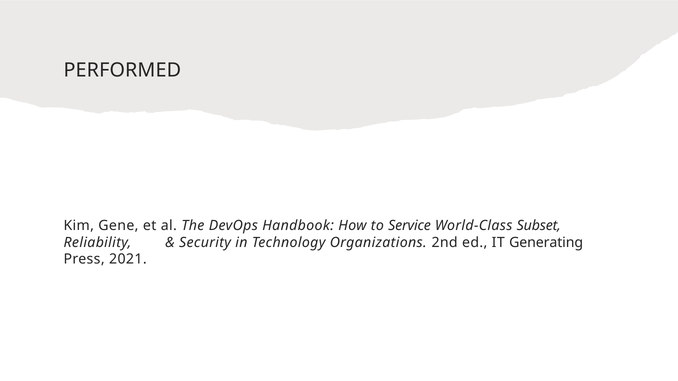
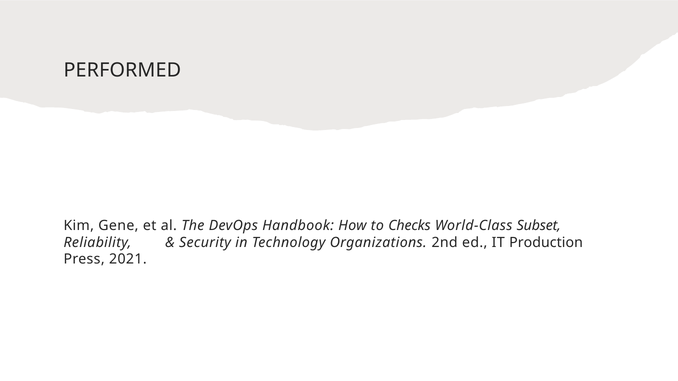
Service: Service -> Checks
Generating: Generating -> Production
